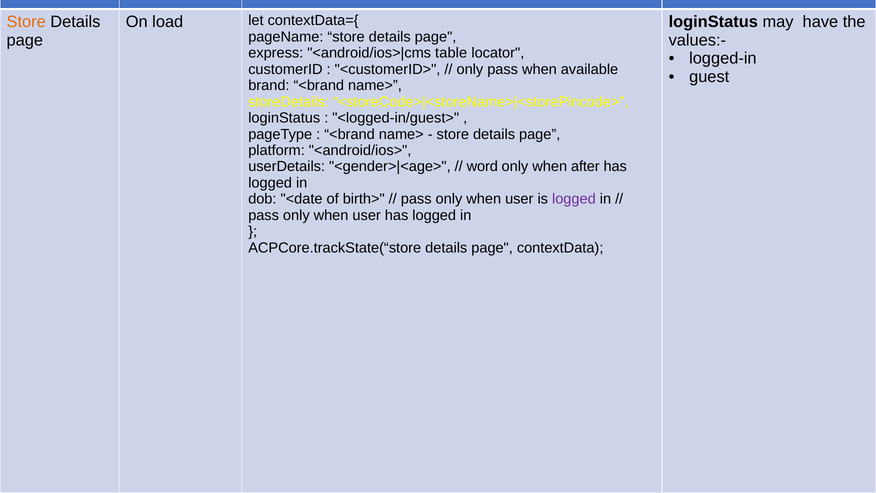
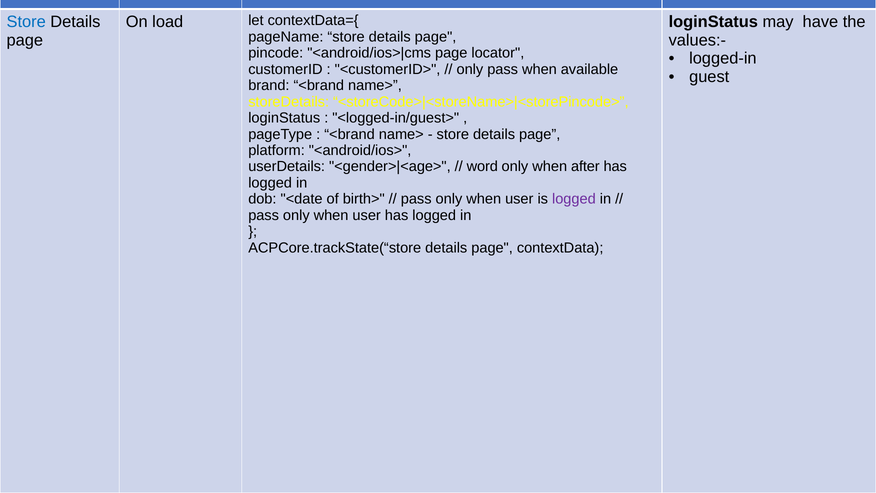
Store at (26, 22) colour: orange -> blue
express: express -> pincode
table at (451, 53): table -> page
